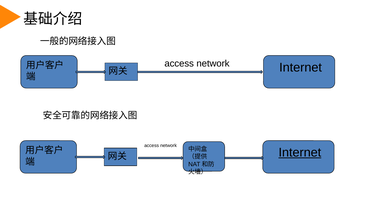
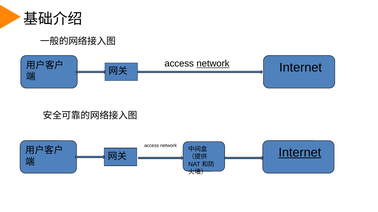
network at (213, 64) underline: none -> present
